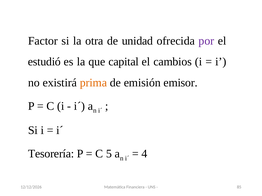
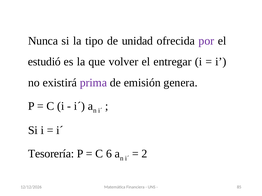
Factor: Factor -> Nunca
otra: otra -> tipo
capital: capital -> volver
cambios: cambios -> entregar
prima colour: orange -> purple
emisor: emisor -> genera
5: 5 -> 6
4: 4 -> 2
